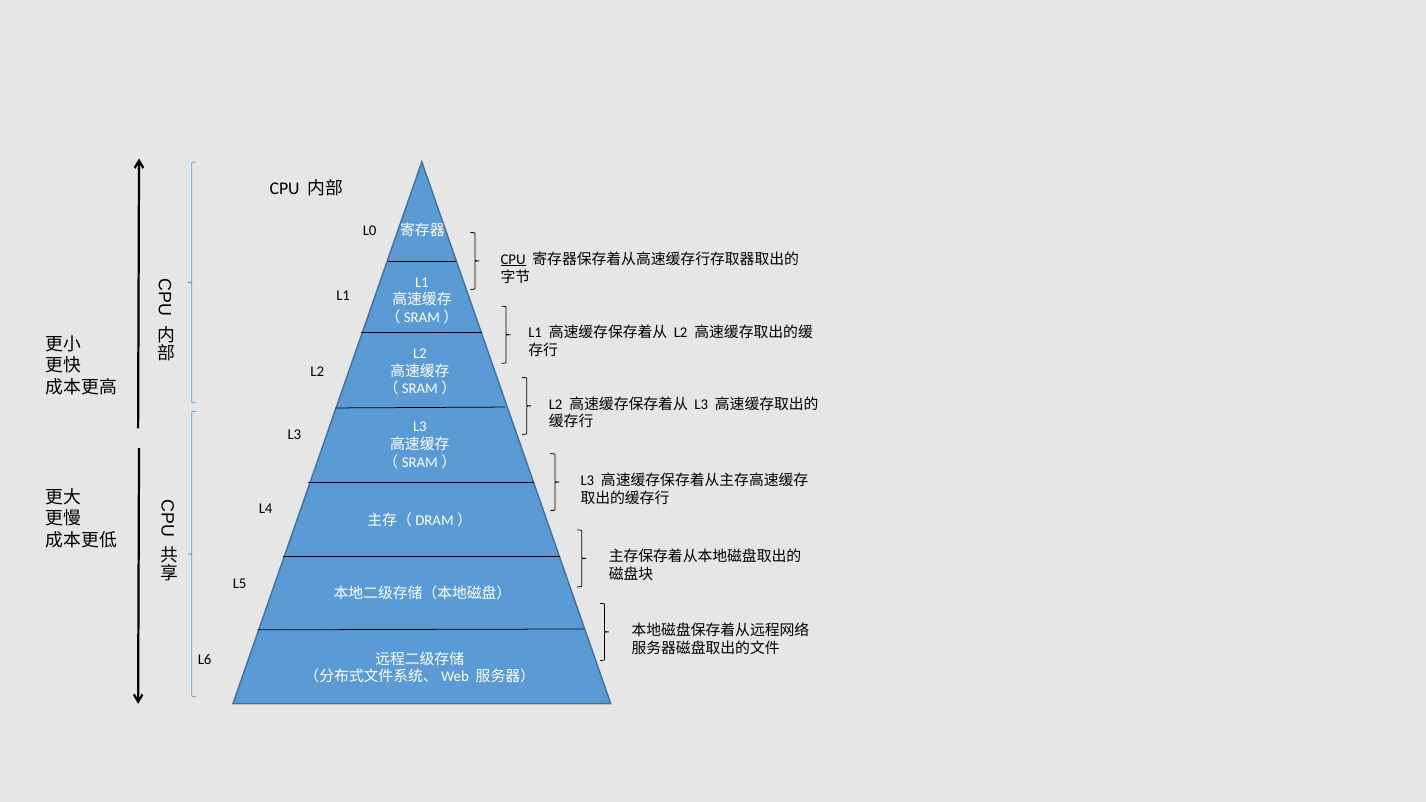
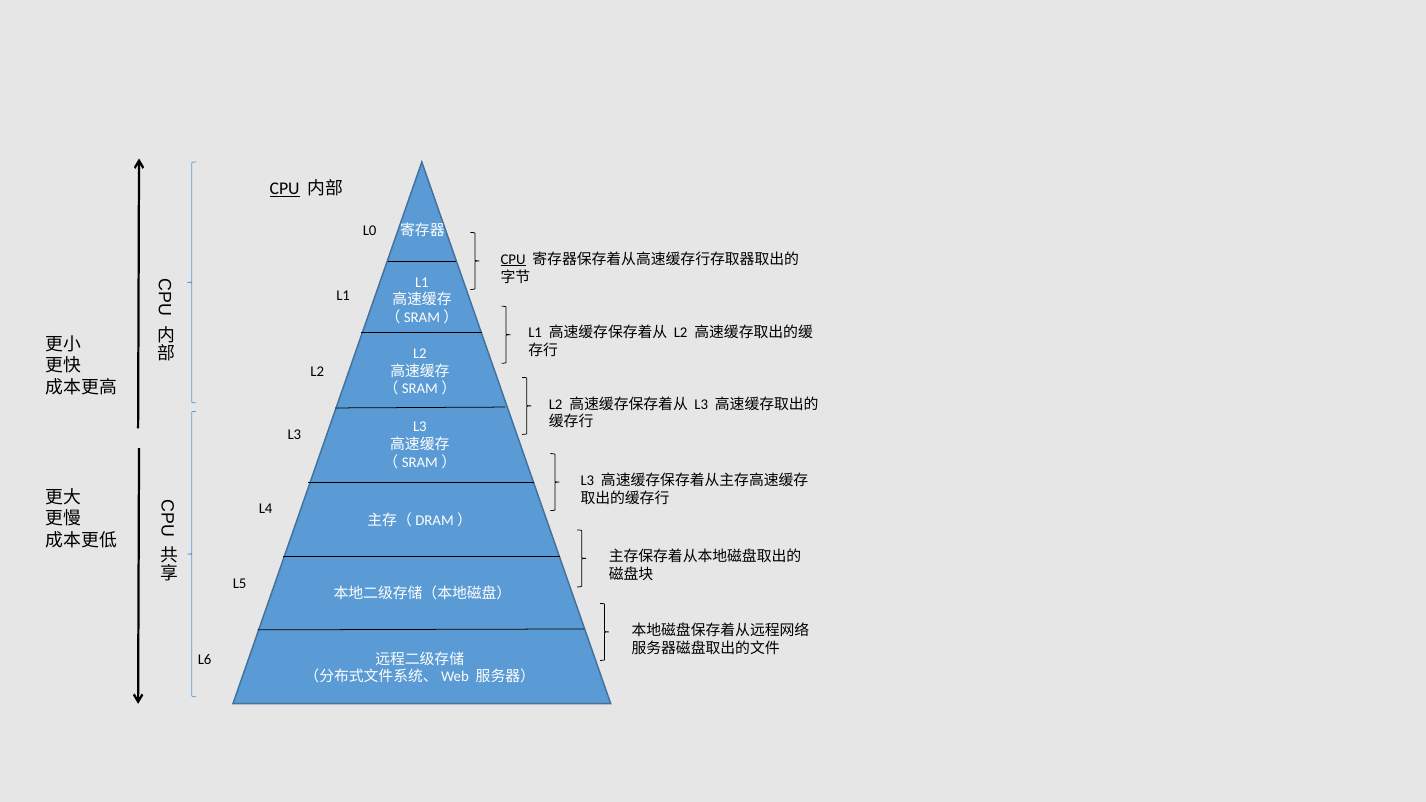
CPU at (285, 189) underline: none -> present
